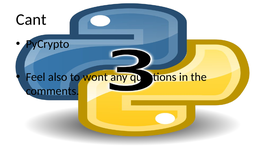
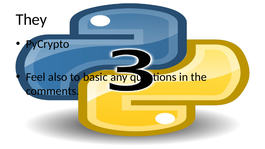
Cant: Cant -> They
wont: wont -> basic
